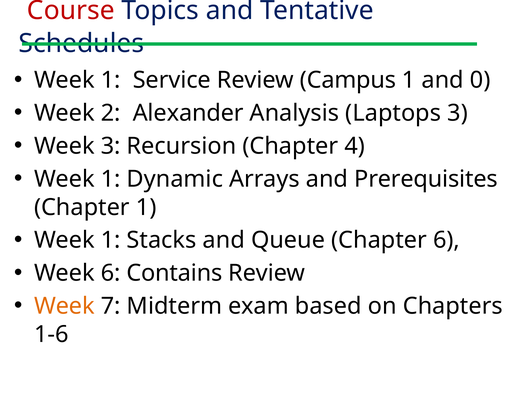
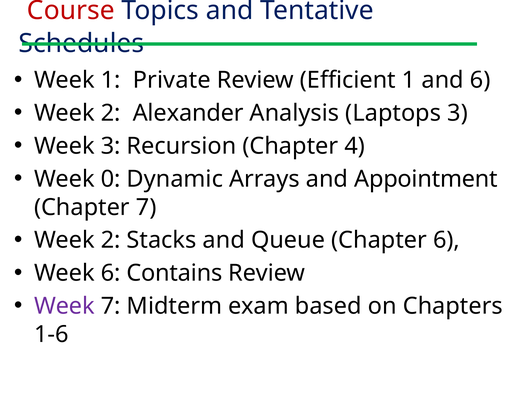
Service: Service -> Private
Campus: Campus -> Efficient
and 0: 0 -> 6
1 at (111, 179): 1 -> 0
Prerequisites: Prerequisites -> Appointment
Chapter 1: 1 -> 7
1 at (111, 240): 1 -> 2
Week at (64, 306) colour: orange -> purple
